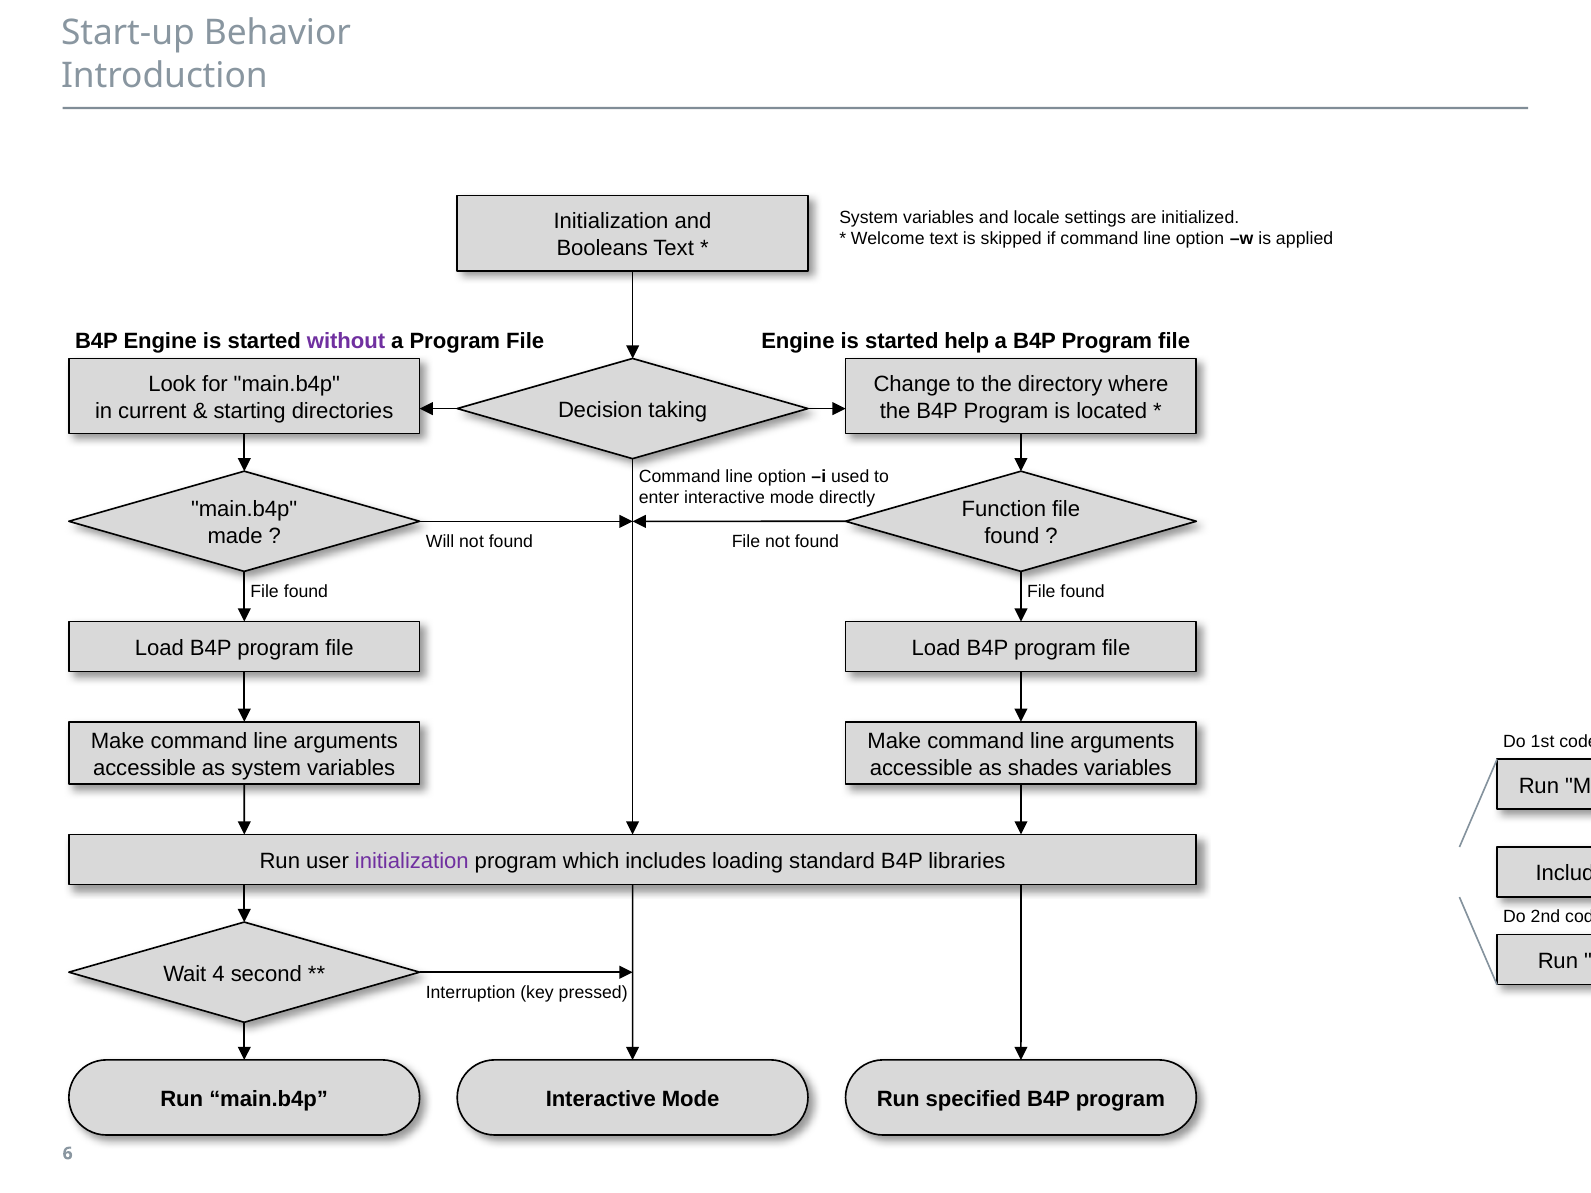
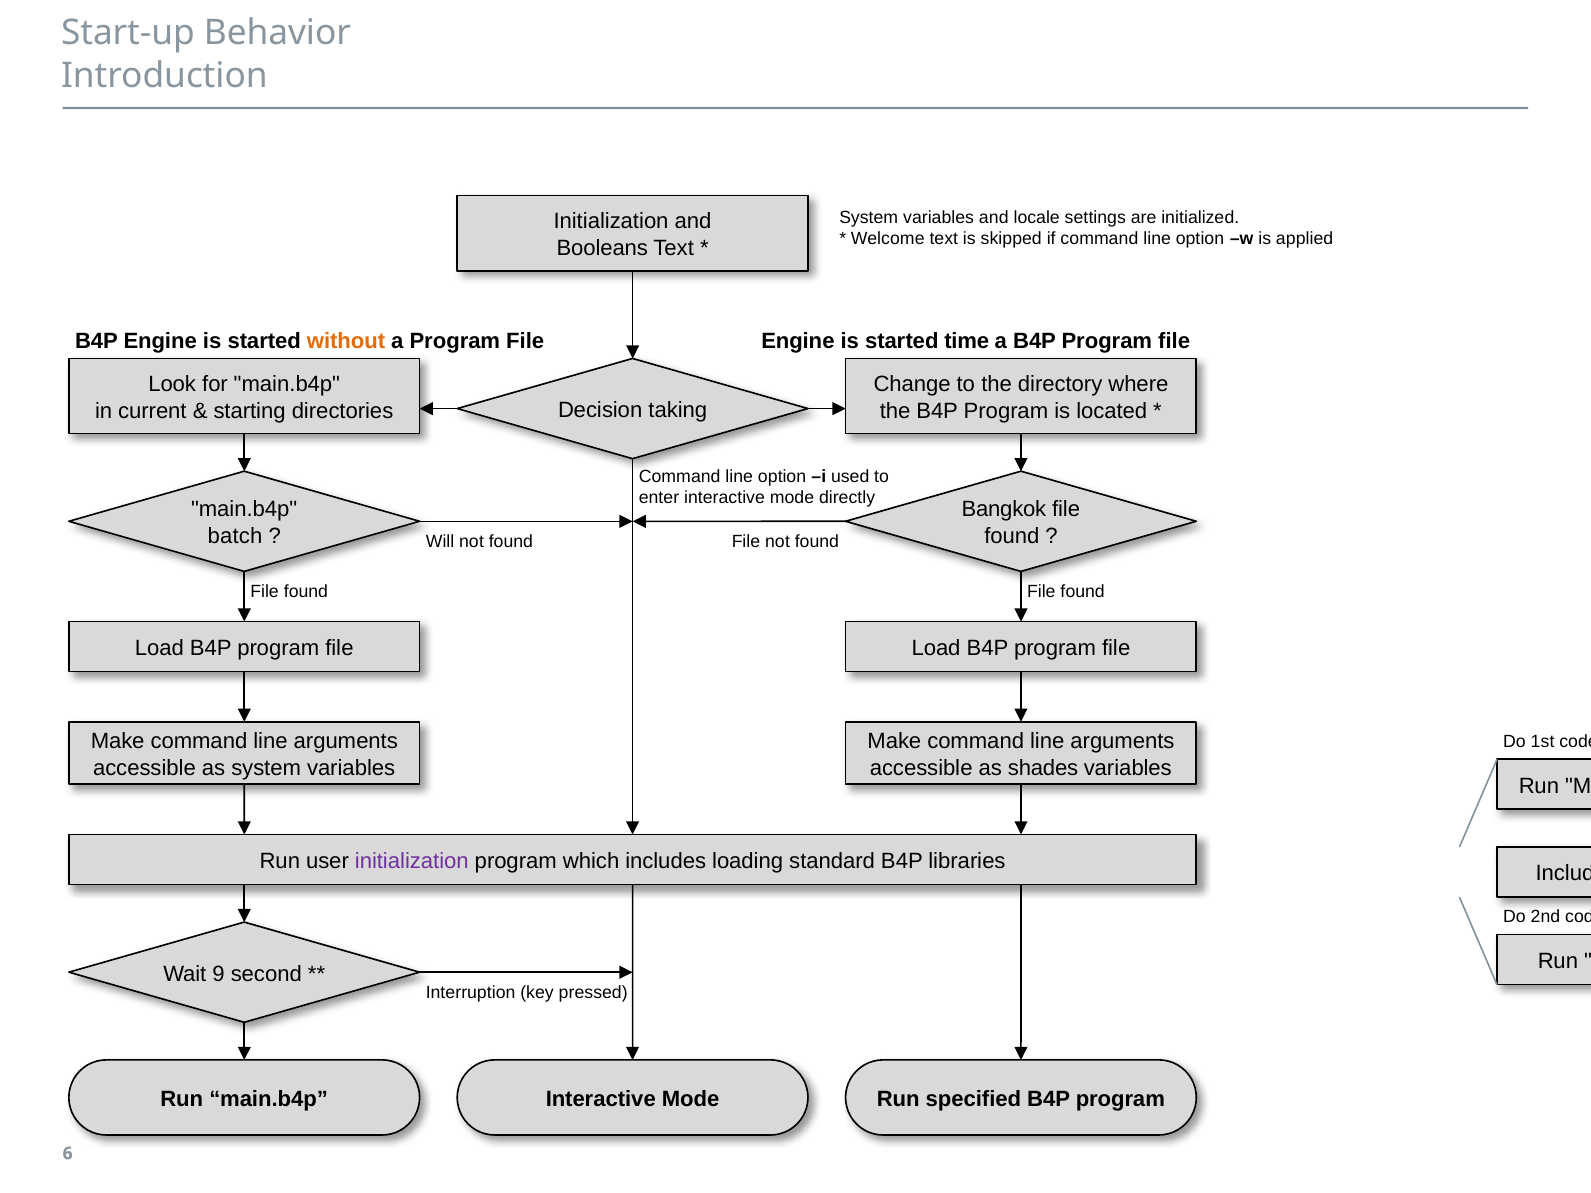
without colour: purple -> orange
help: help -> time
Function: Function -> Bangkok
made: made -> batch
4: 4 -> 9
